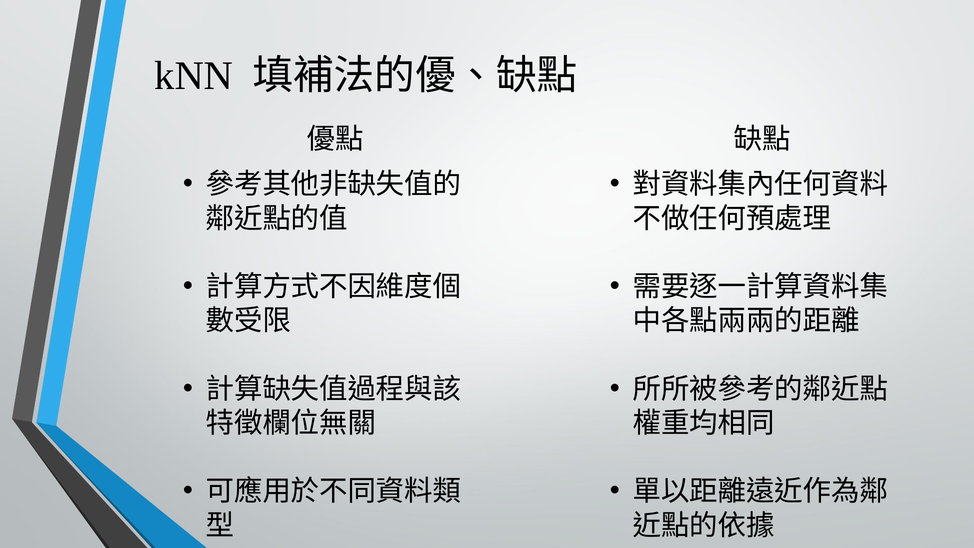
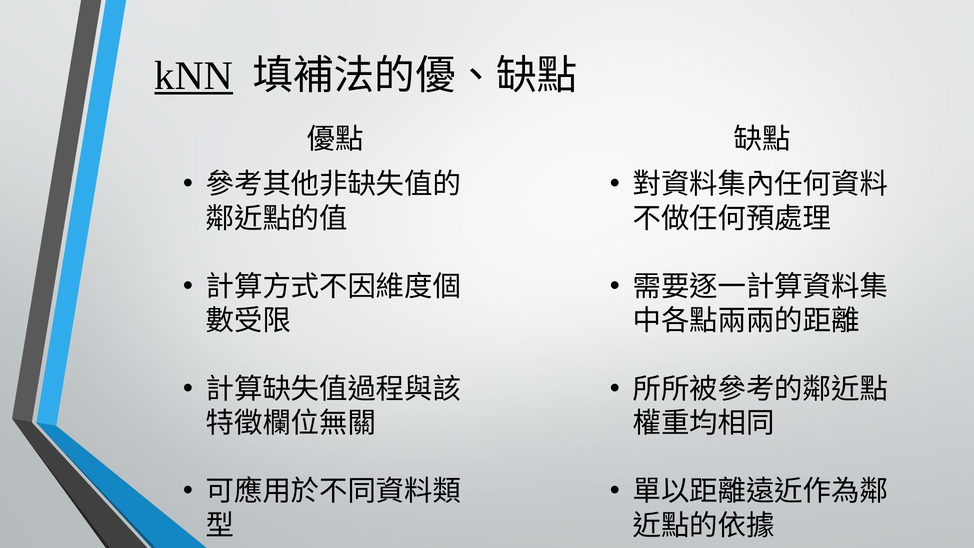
kNN underline: none -> present
